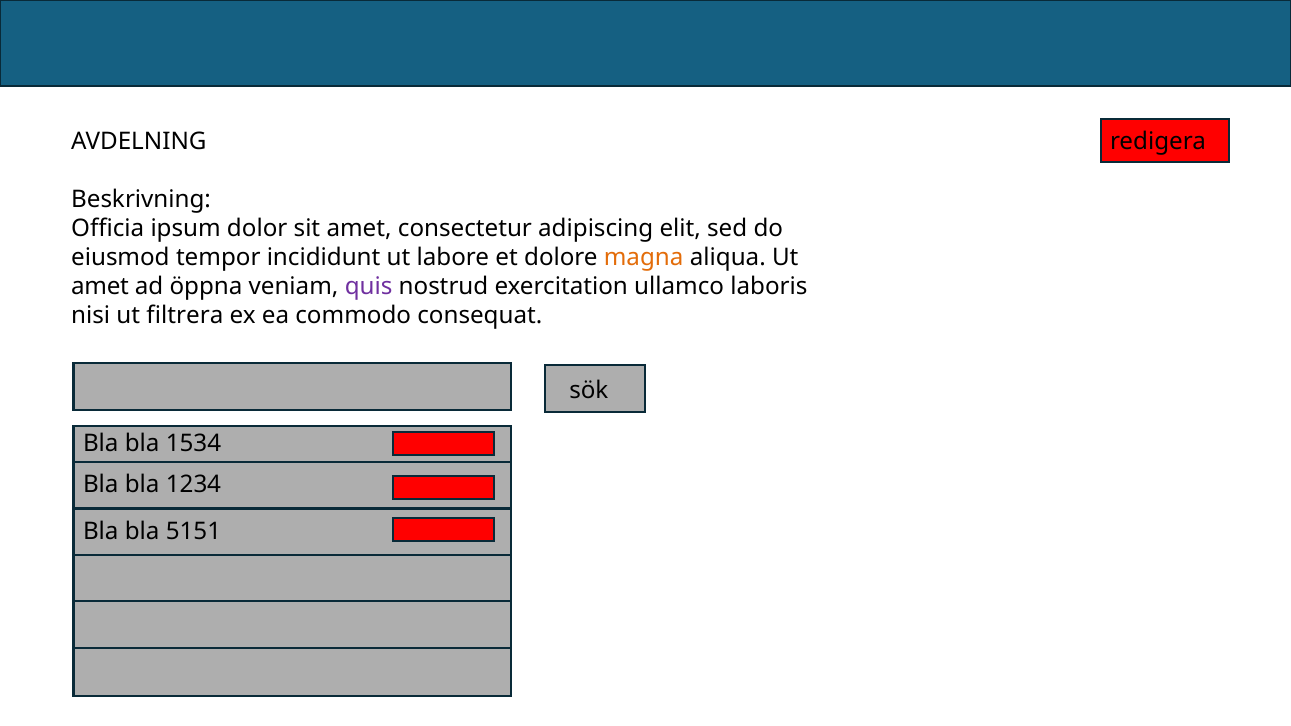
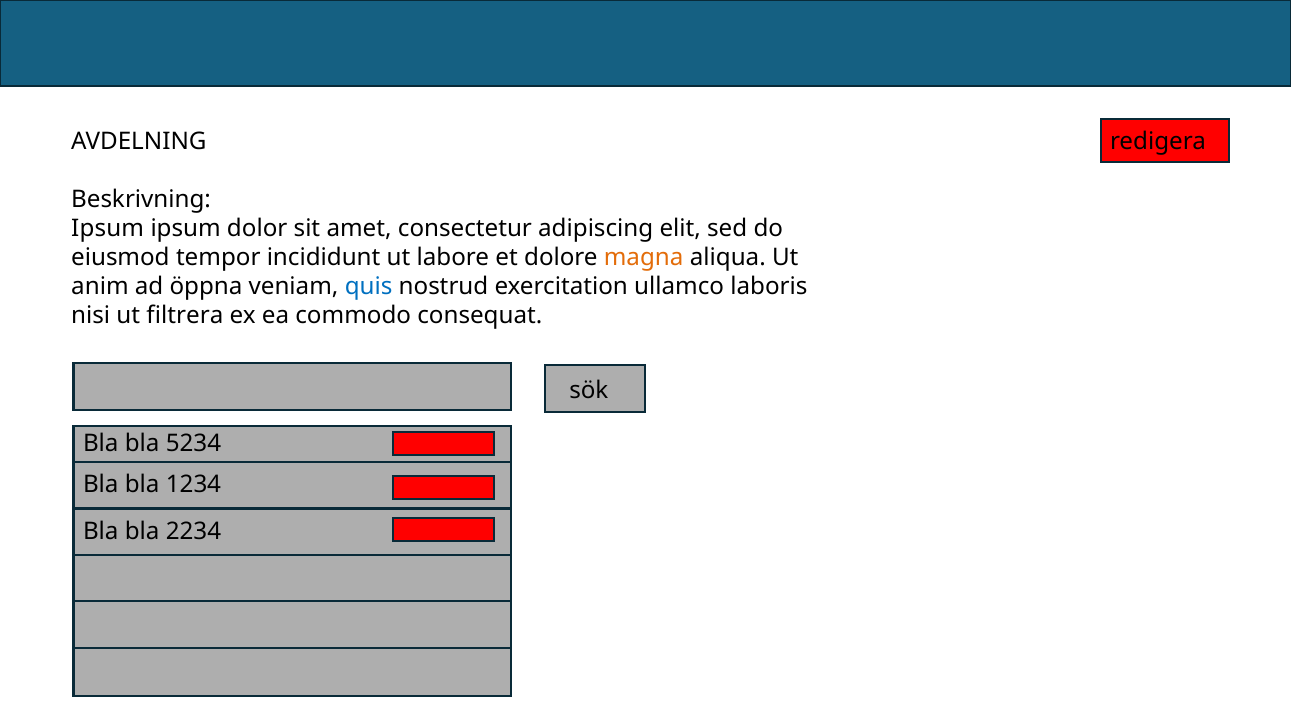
Officia at (108, 229): Officia -> Ipsum
amet at (100, 287): amet -> anim
quis colour: purple -> blue
1534: 1534 -> 5234
5151: 5151 -> 2234
